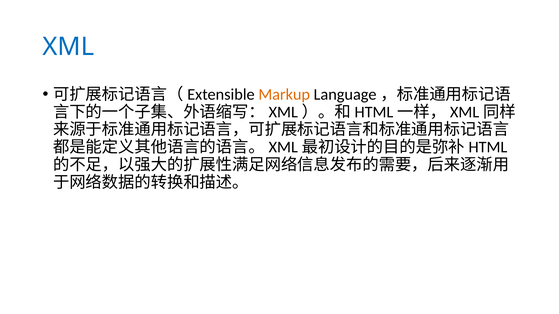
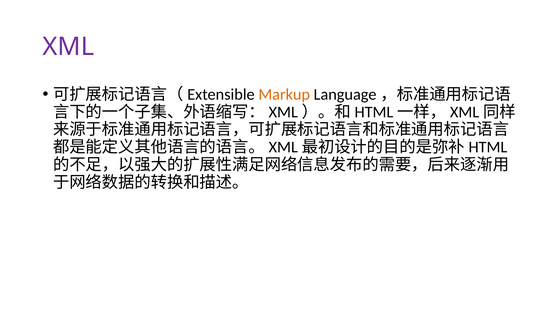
XML colour: blue -> purple
